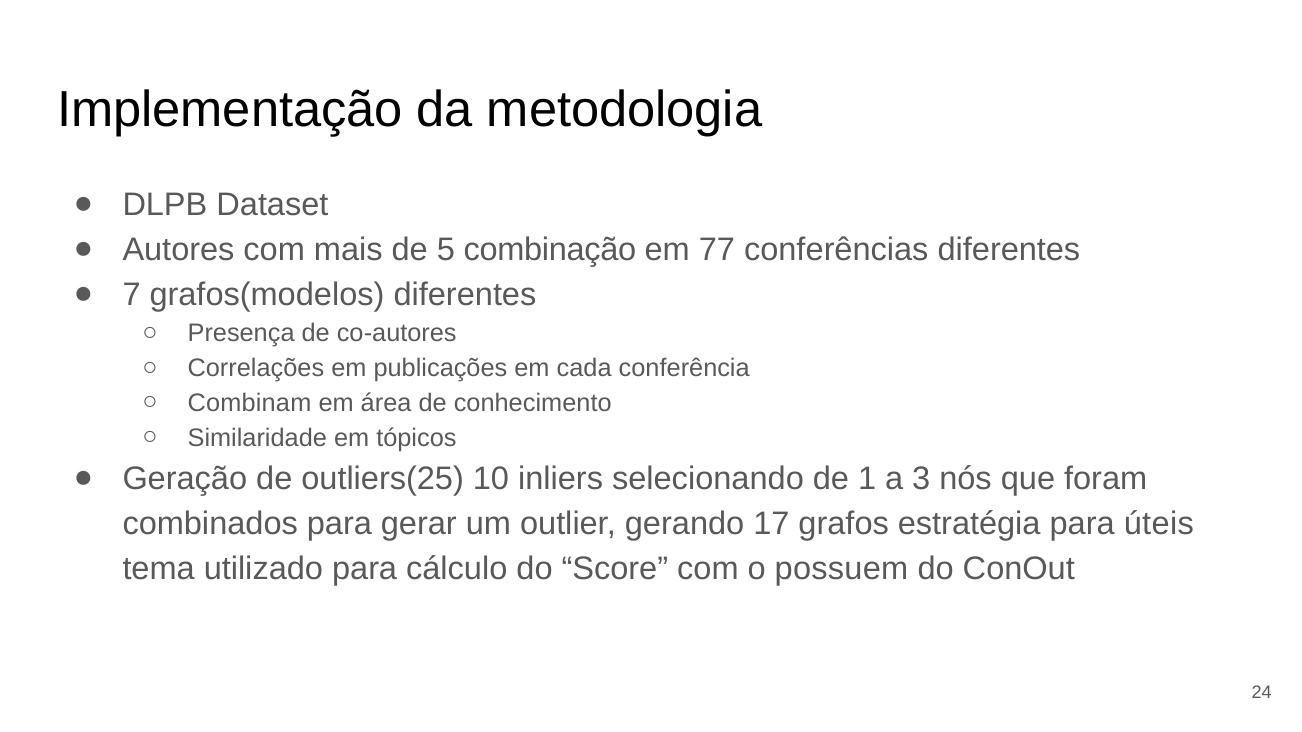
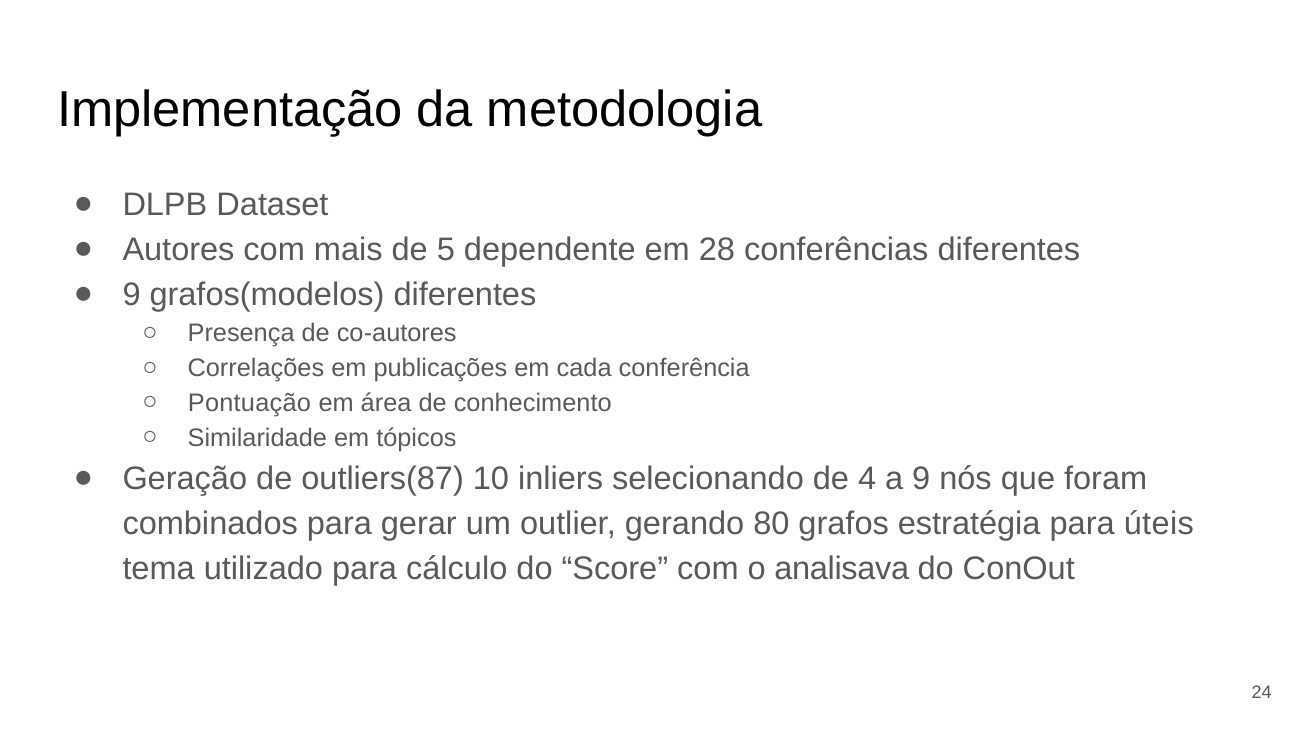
combinação: combinação -> dependente
77: 77 -> 28
7 at (132, 295): 7 -> 9
Combinam: Combinam -> Pontuação
outliers(25: outliers(25 -> outliers(87
1: 1 -> 4
a 3: 3 -> 9
17: 17 -> 80
possuem: possuem -> analisava
